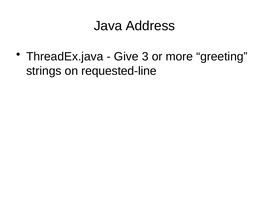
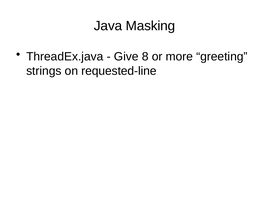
Address: Address -> Masking
3: 3 -> 8
